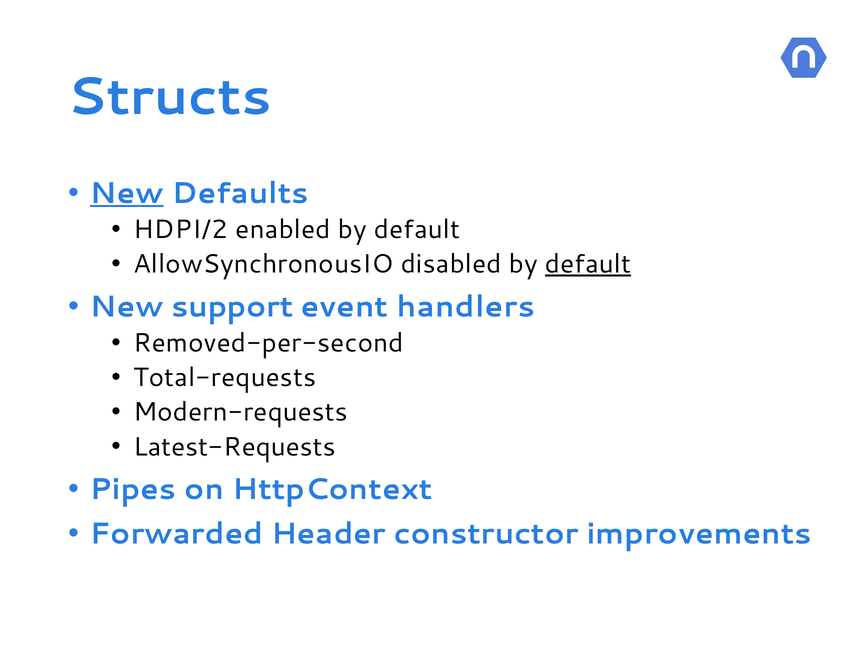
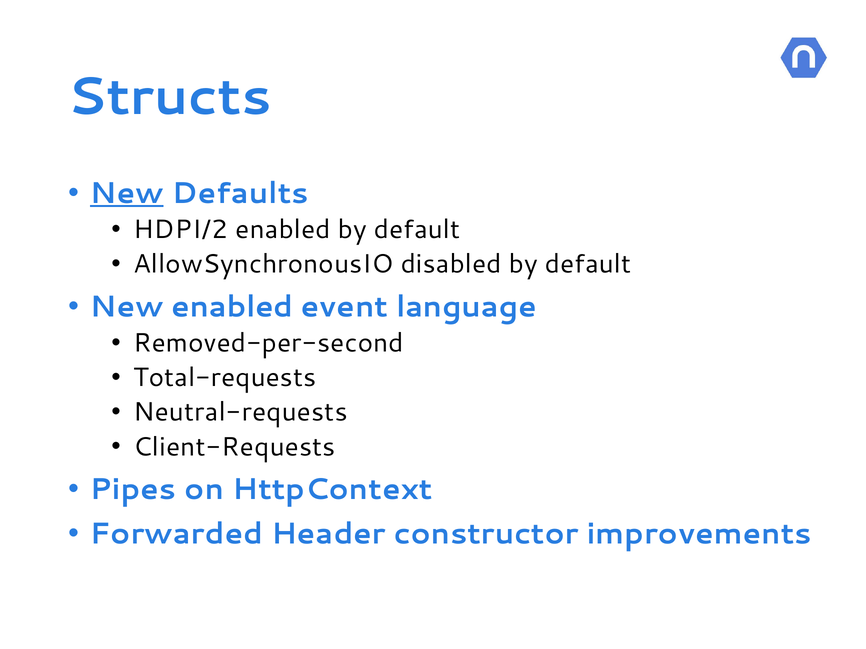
default at (588, 264) underline: present -> none
New support: support -> enabled
handlers: handlers -> language
Modern-requests: Modern-requests -> Neutral-requests
Latest-Requests: Latest-Requests -> Client-Requests
